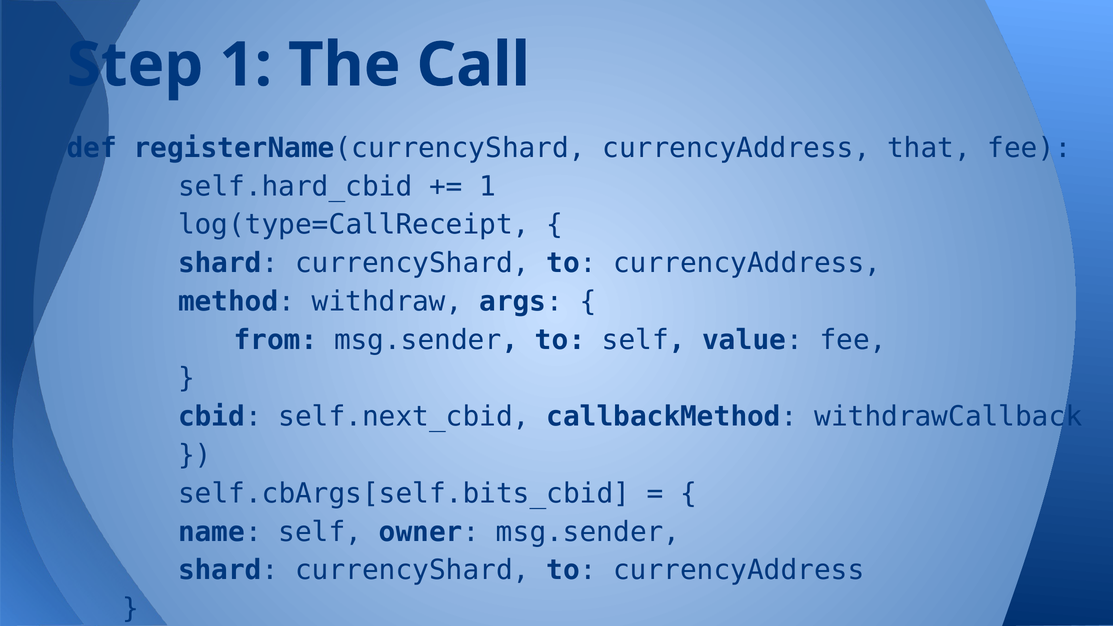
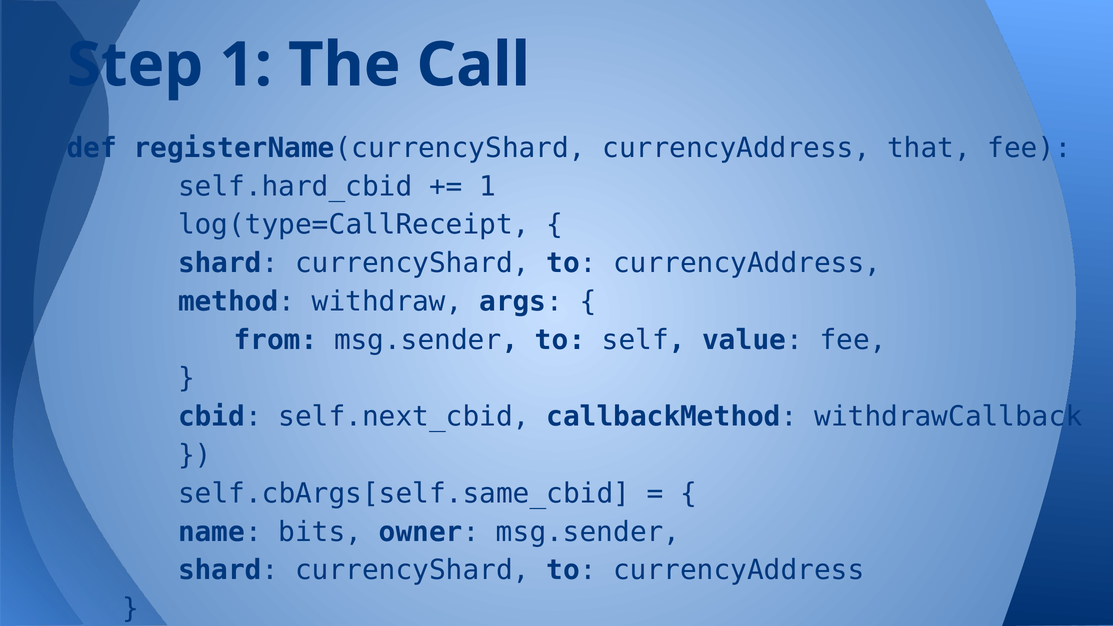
self.cbArgs[self.bits_cbid: self.cbArgs[self.bits_cbid -> self.cbArgs[self.same_cbid
name self: self -> bits
